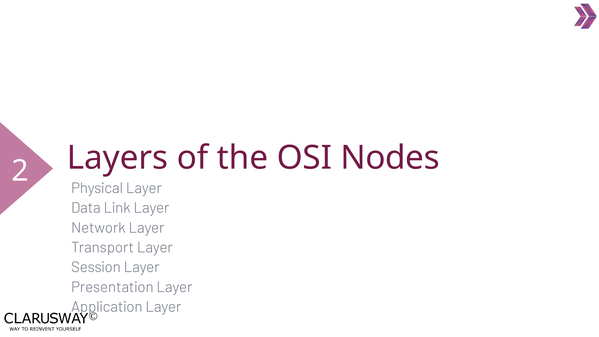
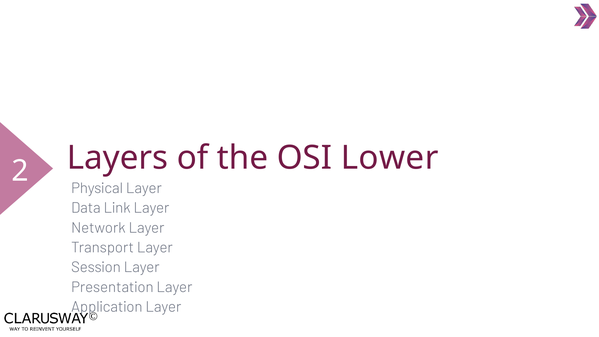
Nodes: Nodes -> Lower
